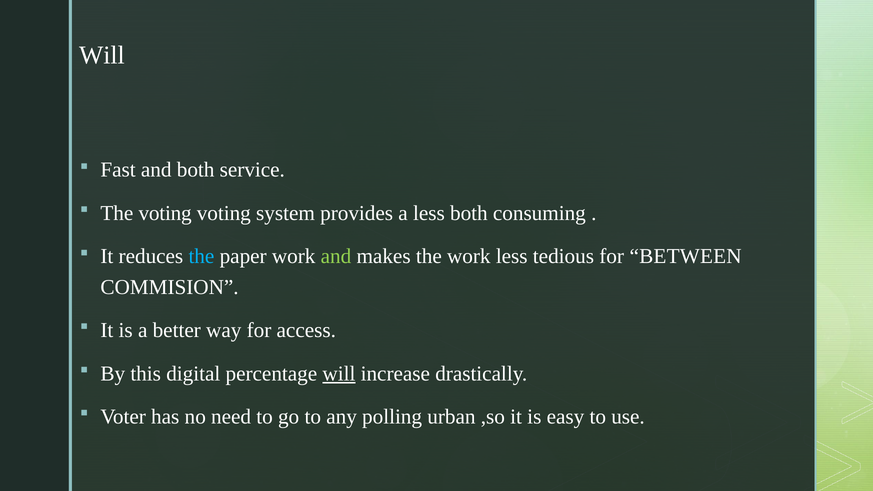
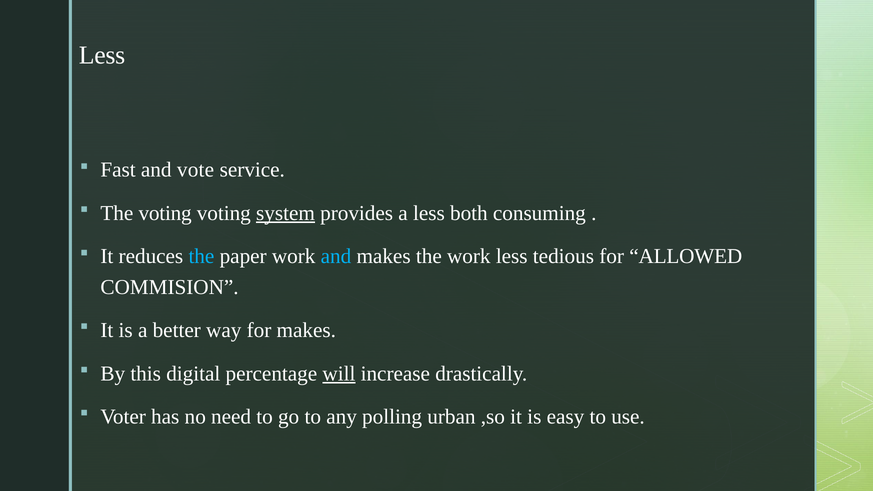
Will at (102, 55): Will -> Less
and both: both -> vote
system underline: none -> present
and at (336, 257) colour: light green -> light blue
BETWEEN: BETWEEN -> ALLOWED
for access: access -> makes
